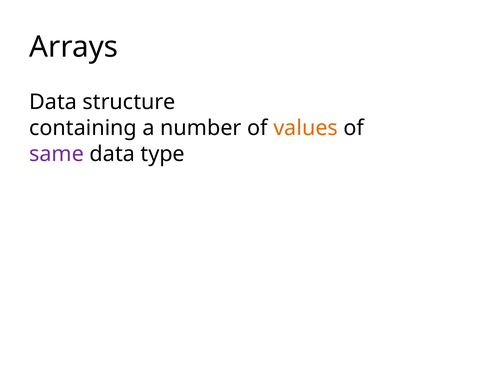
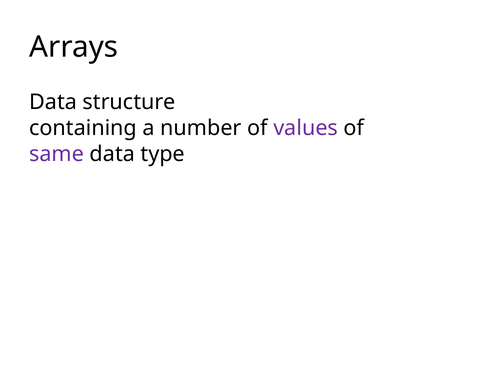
values colour: orange -> purple
